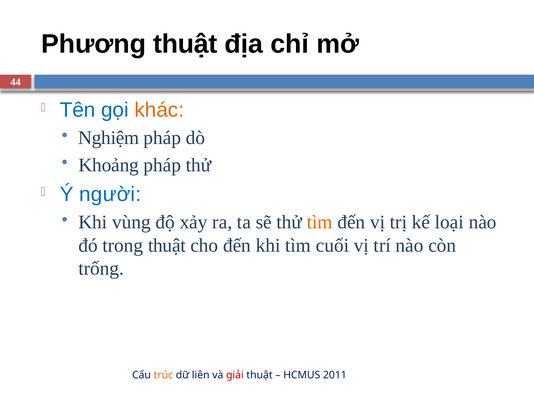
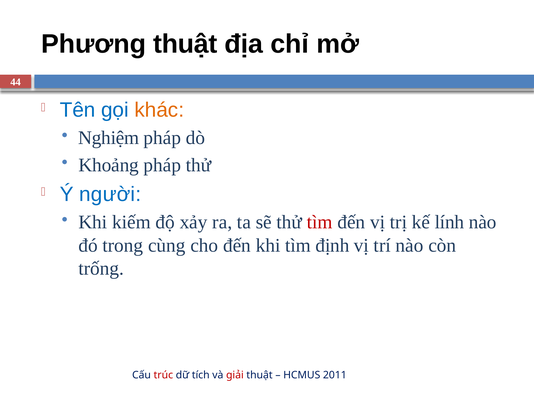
vùng: vùng -> kiếm
tìm at (320, 223) colour: orange -> red
loại: loại -> lính
trong thuật: thuật -> cùng
cuối: cuối -> định
trúc colour: orange -> red
liên: liên -> tích
